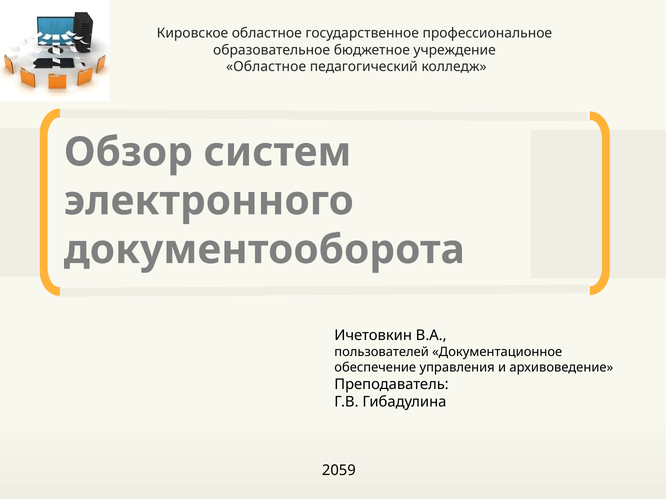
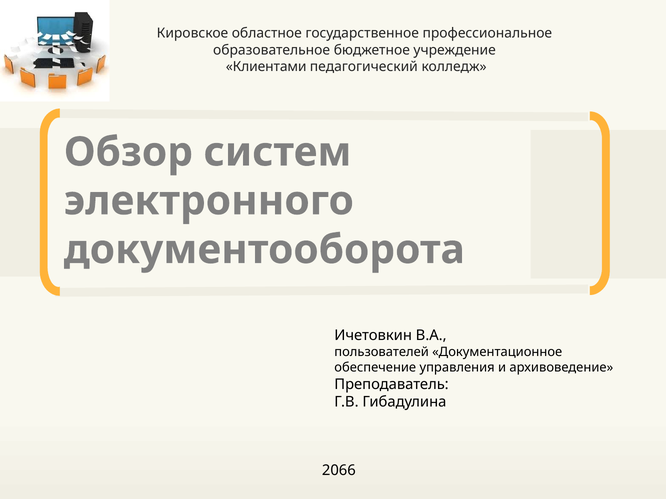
Областное at (266, 67): Областное -> Клиентами
2059: 2059 -> 2066
